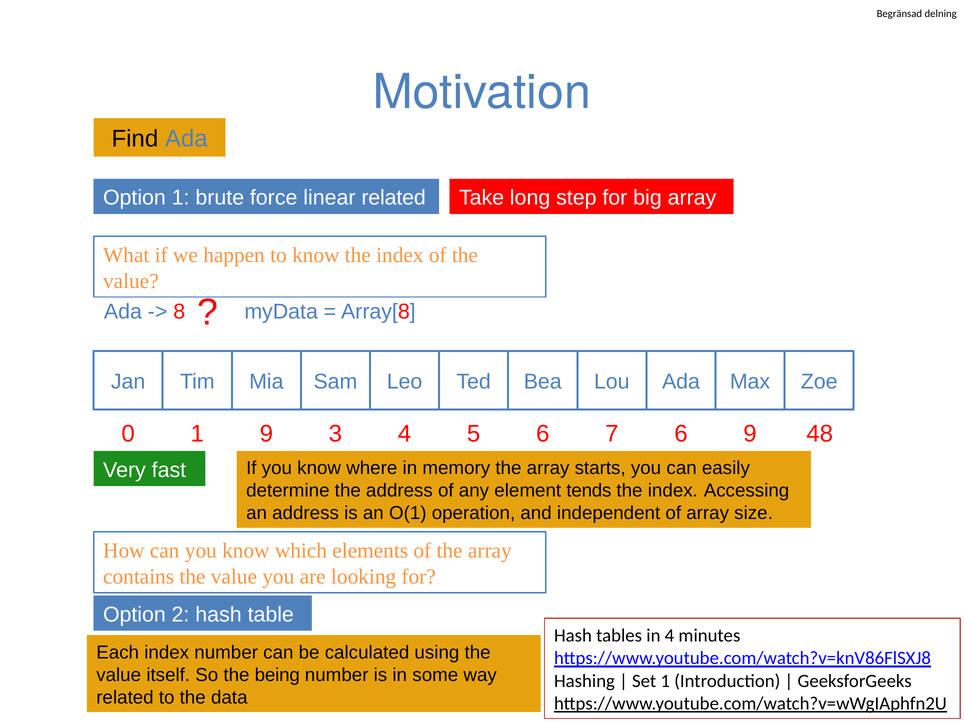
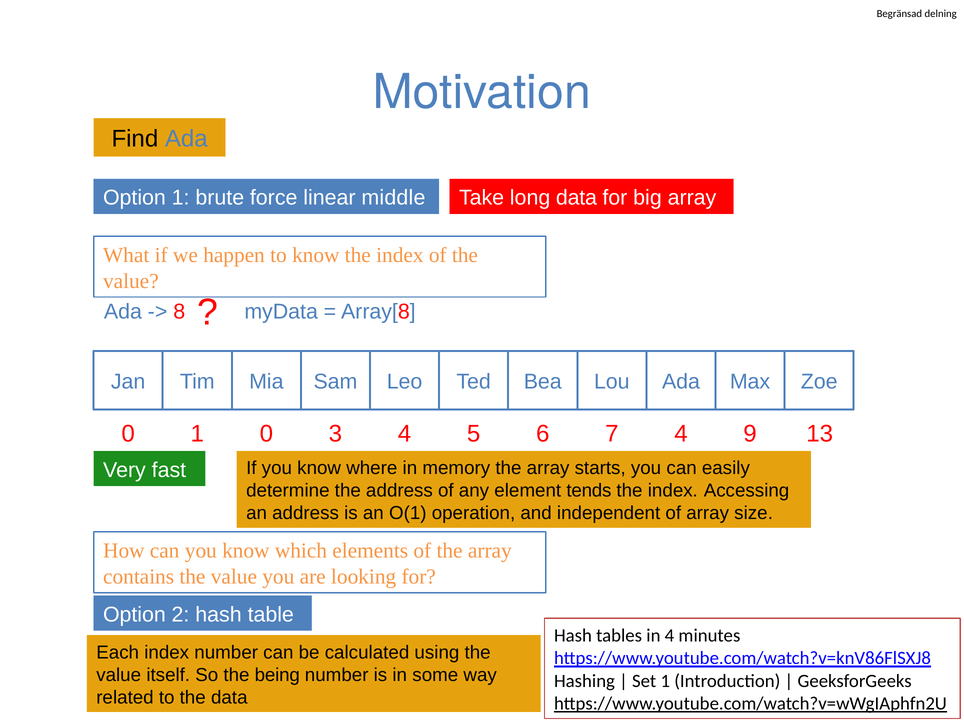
linear related: related -> middle
long step: step -> data
1 9: 9 -> 0
7 6: 6 -> 4
48: 48 -> 13
